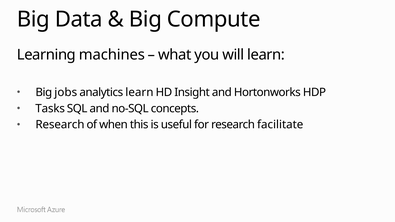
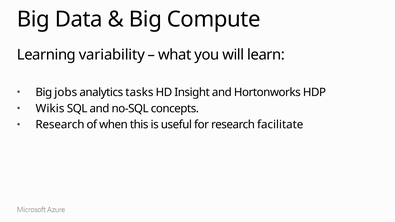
machines: machines -> variability
analytics learn: learn -> tasks
Tasks: Tasks -> Wikis
